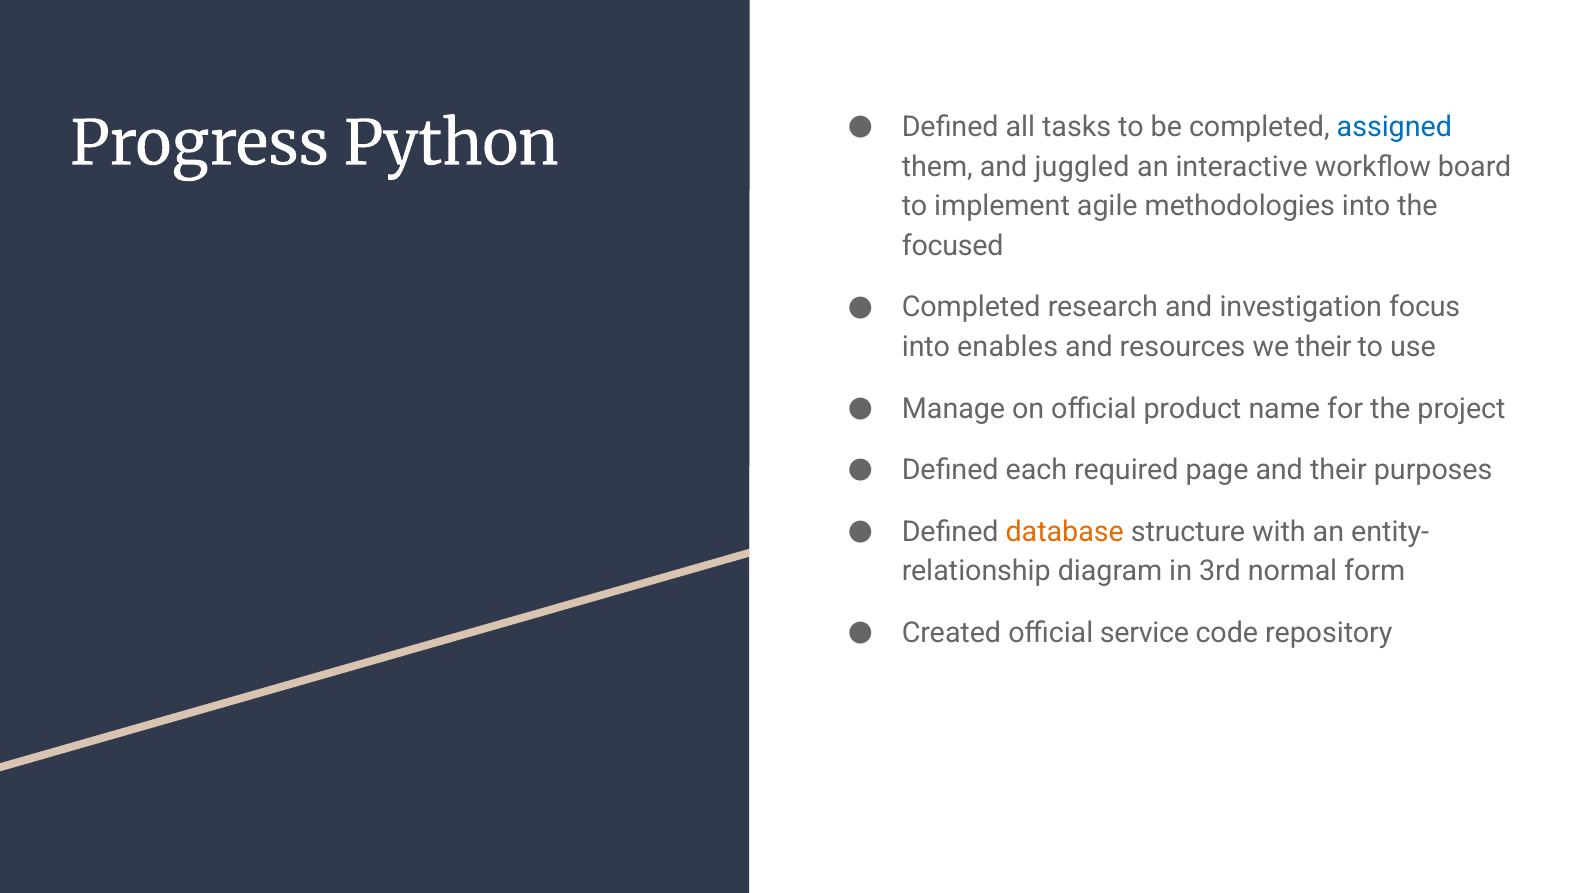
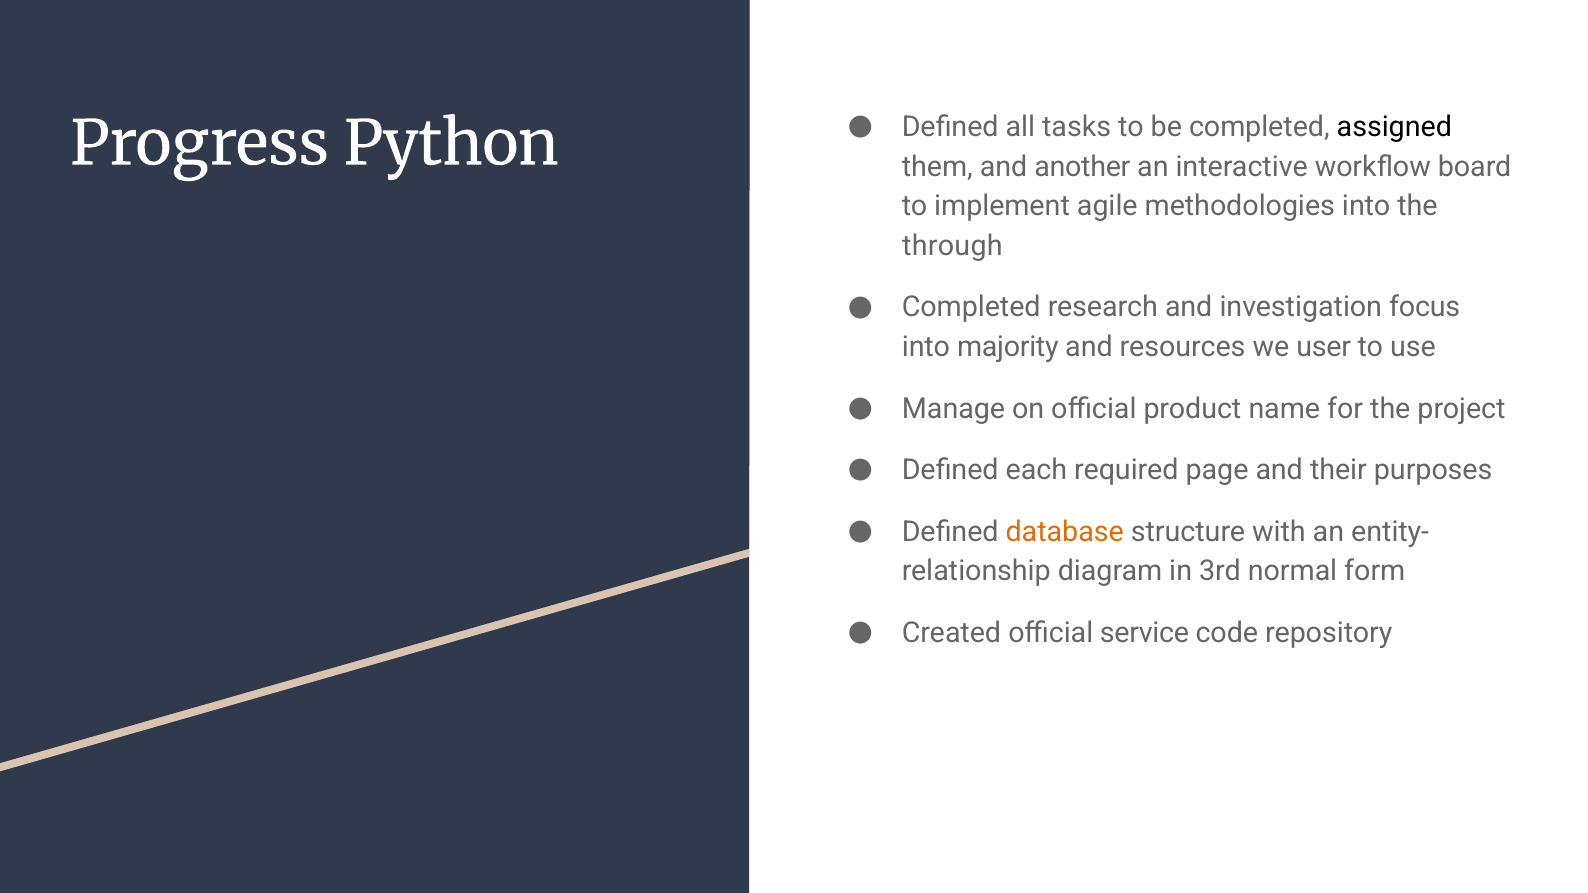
assigned colour: blue -> black
juggled: juggled -> another
focused: focused -> through
enables: enables -> majority
we their: their -> user
